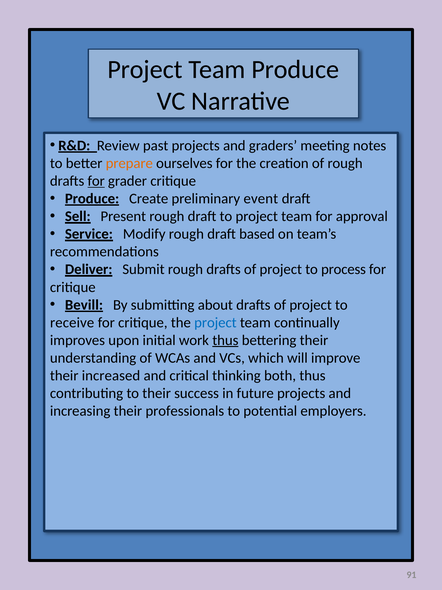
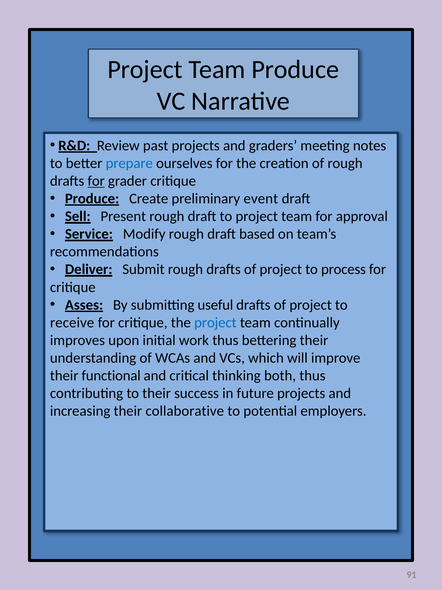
prepare colour: orange -> blue
Bevill: Bevill -> Asses
about: about -> useful
thus at (225, 340) underline: present -> none
increased: increased -> functional
professionals: professionals -> collaborative
